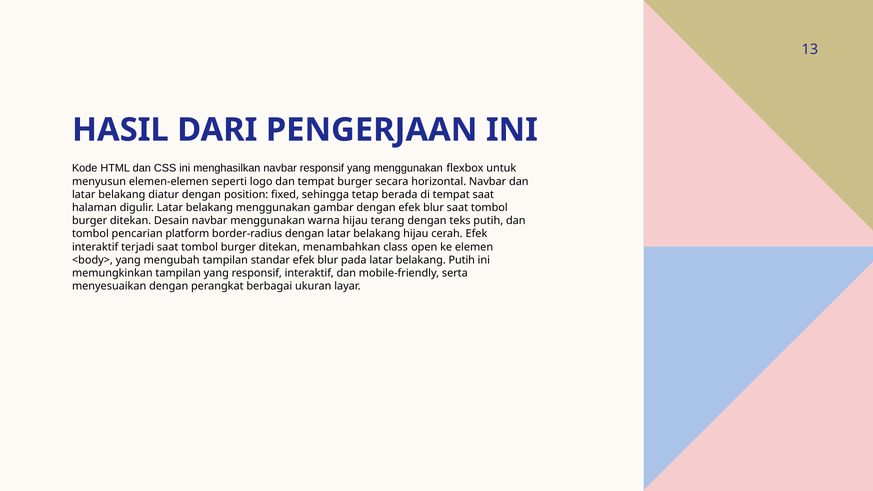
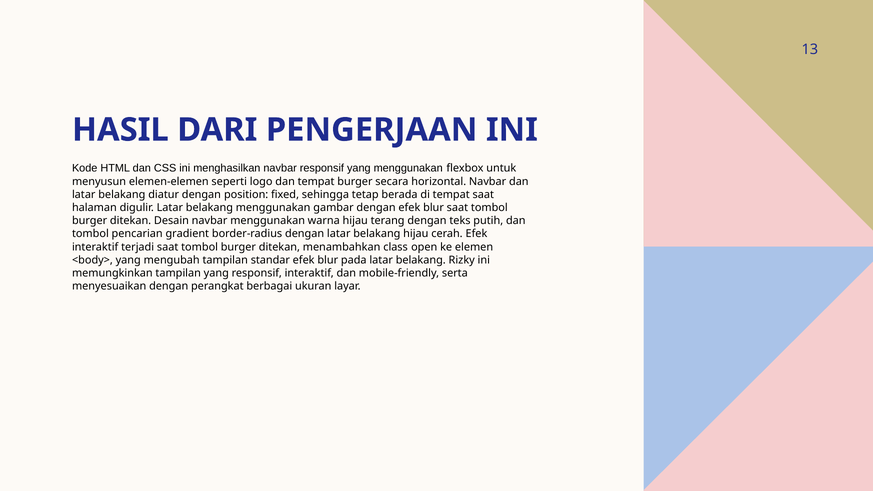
platform: platform -> gradient
belakang Putih: Putih -> Rizky
